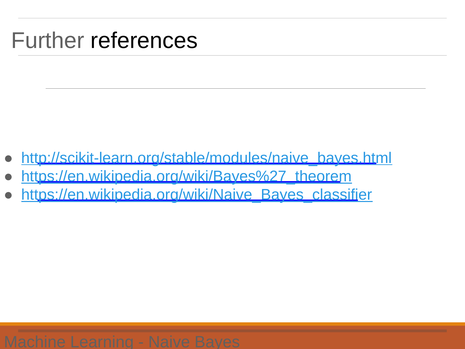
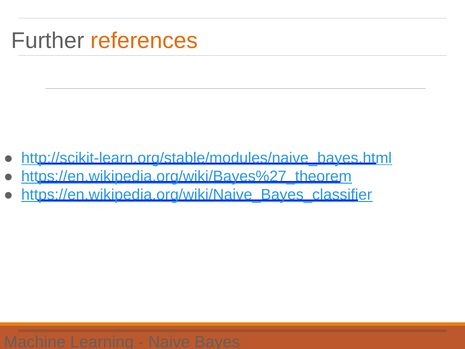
references colour: black -> orange
